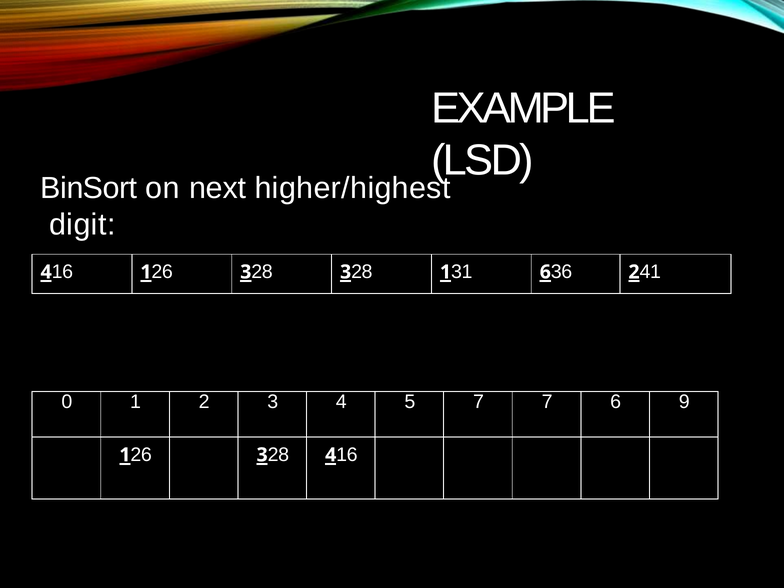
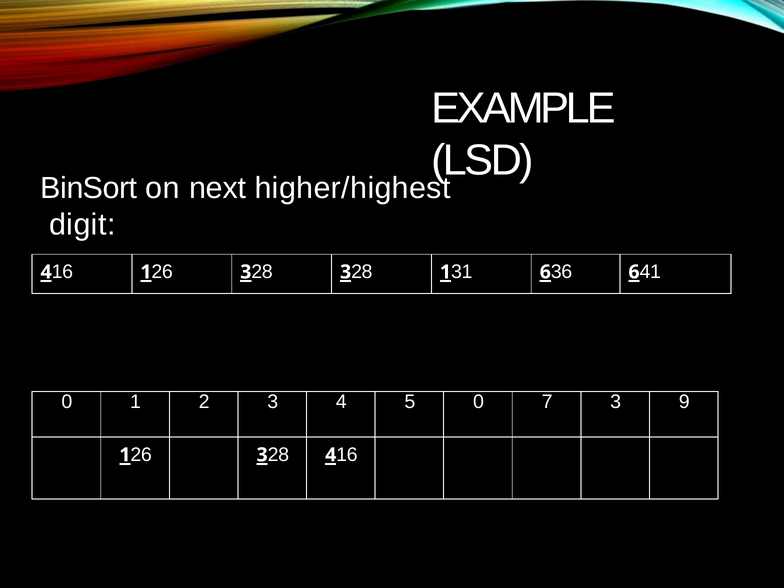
2 at (634, 272): 2 -> 6
5 7: 7 -> 0
7 6: 6 -> 3
